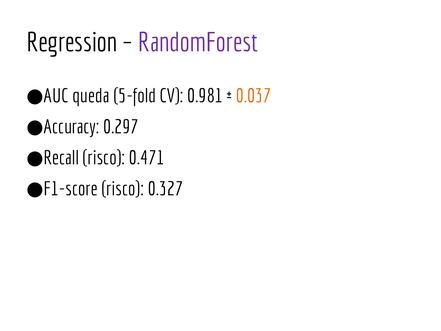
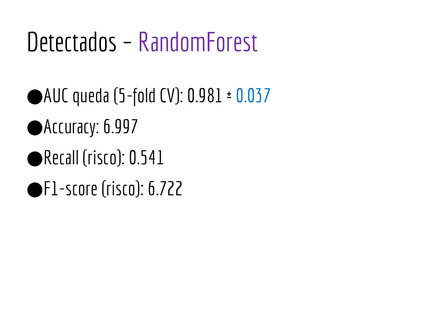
Regression: Regression -> Detectados
0.037 colour: orange -> blue
0.297: 0.297 -> 6.997
0.471: 0.471 -> 0.541
0.327: 0.327 -> 6.722
